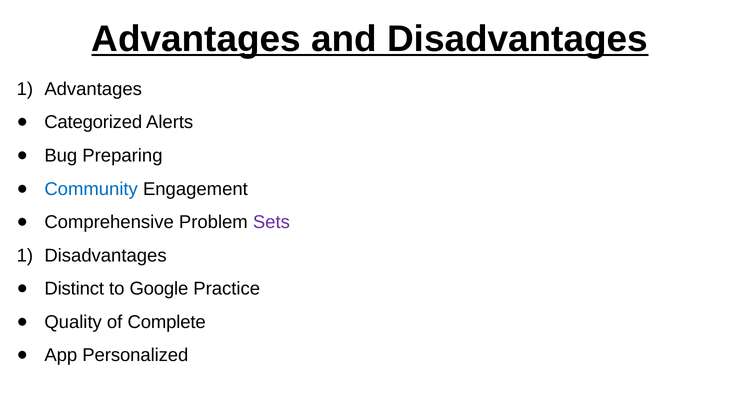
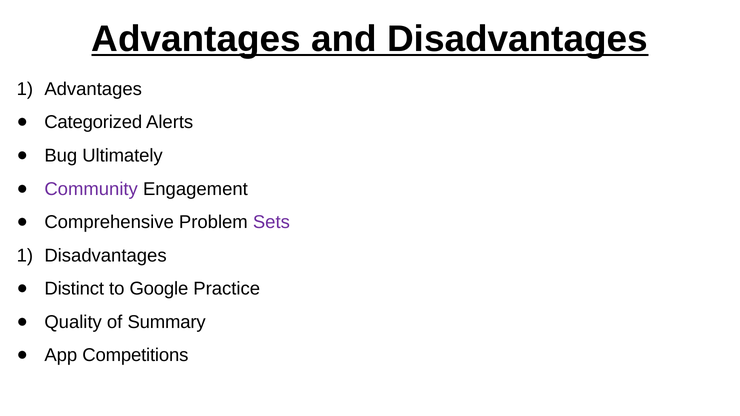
Preparing: Preparing -> Ultimately
Community colour: blue -> purple
Complete: Complete -> Summary
Personalized: Personalized -> Competitions
